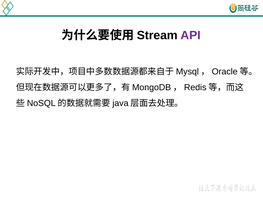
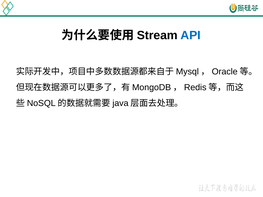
API colour: purple -> blue
